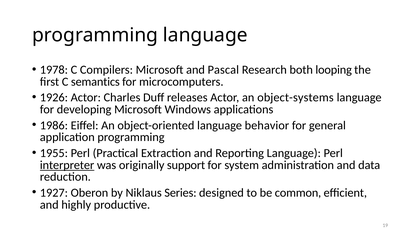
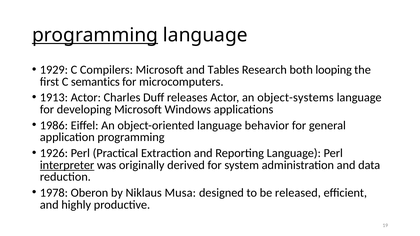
programming at (95, 35) underline: none -> present
1978: 1978 -> 1929
Pascal: Pascal -> Tables
1926: 1926 -> 1913
1955: 1955 -> 1926
support: support -> derived
1927: 1927 -> 1978
Series: Series -> Musa
common: common -> released
